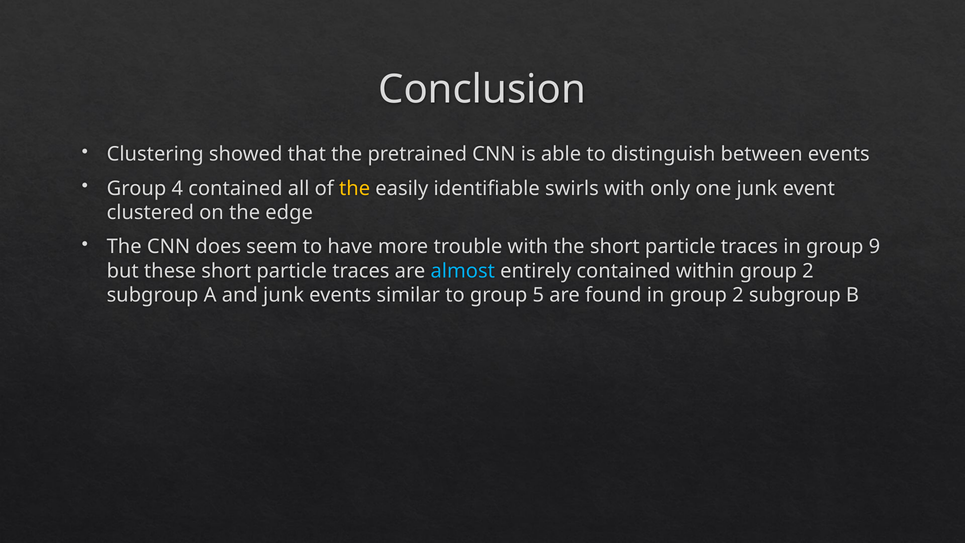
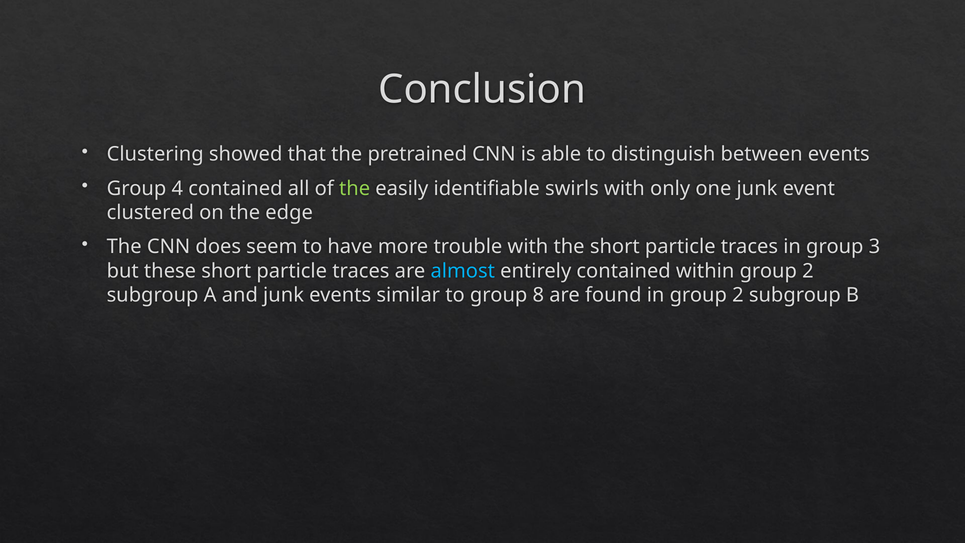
the at (355, 188) colour: yellow -> light green
9: 9 -> 3
5: 5 -> 8
